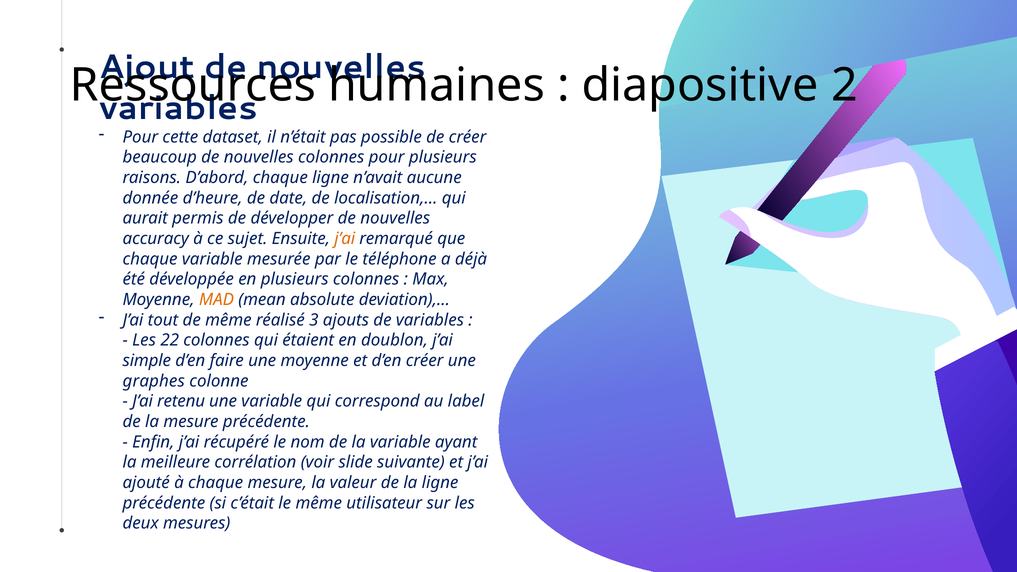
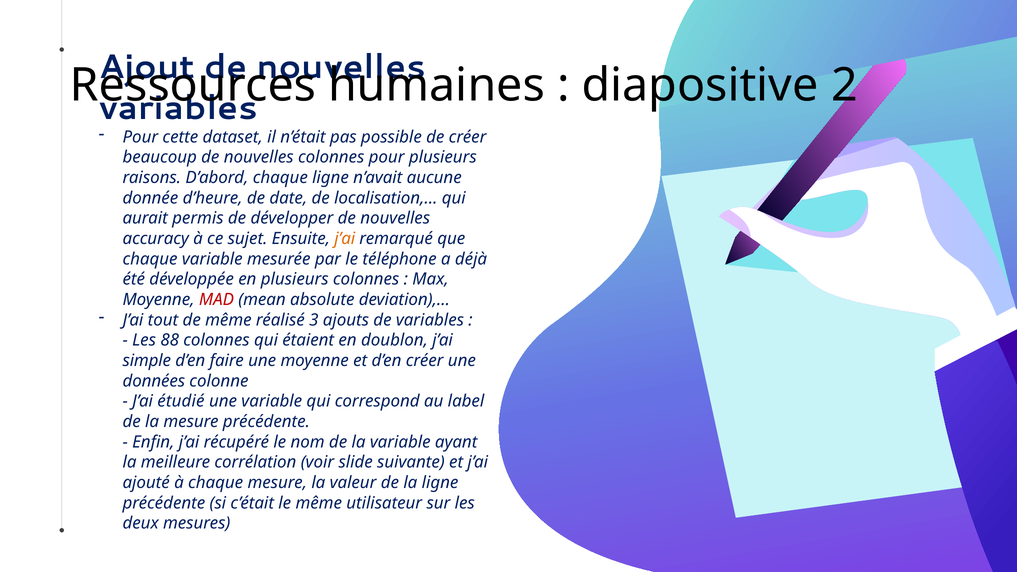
MAD colour: orange -> red
22: 22 -> 88
graphes: graphes -> données
retenu: retenu -> étudié
